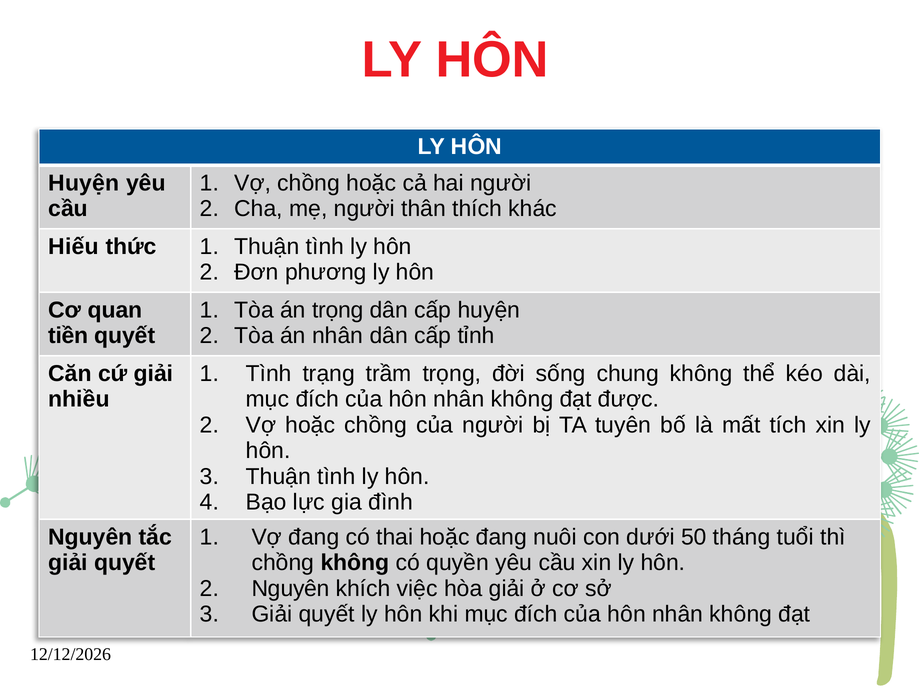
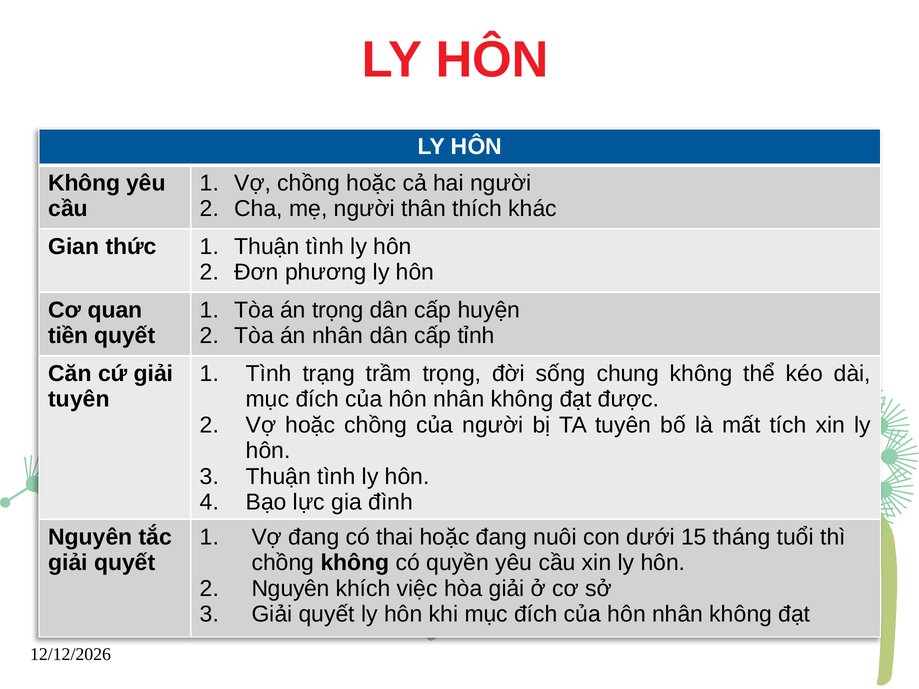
Huyện at (84, 183): Huyện -> Không
Hiếu: Hiếu -> Gian
nhiều at (79, 399): nhiều -> tuyên
50: 50 -> 15
